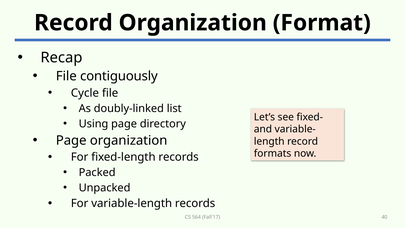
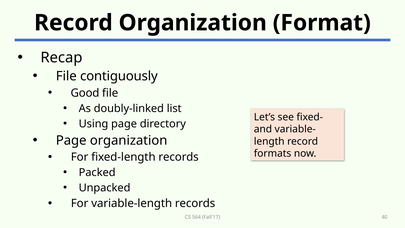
Cycle: Cycle -> Good
